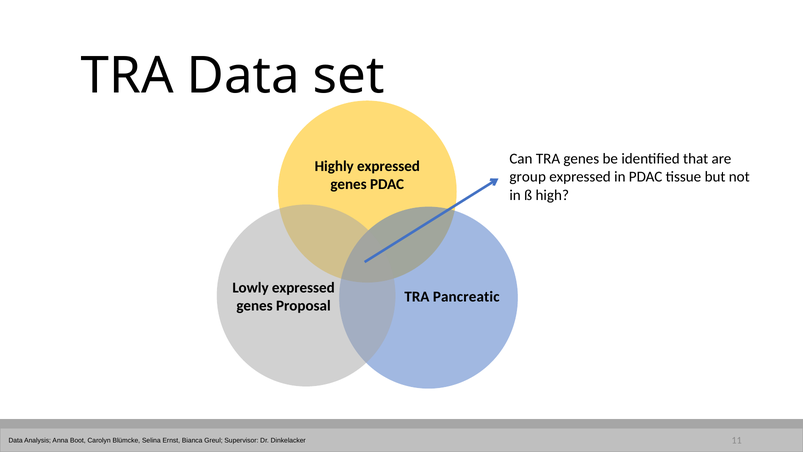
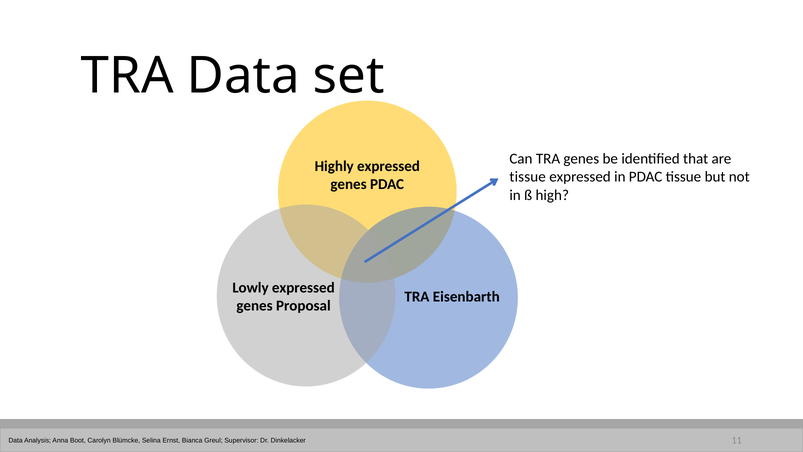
group at (528, 177): group -> tissue
Pancreatic: Pancreatic -> Eisenbarth
